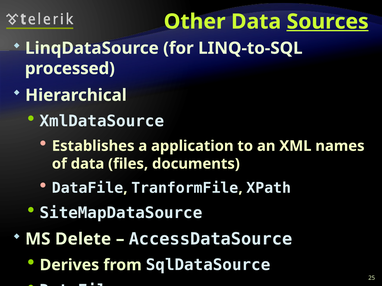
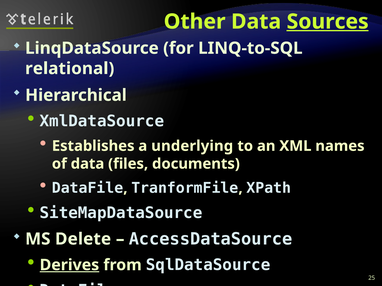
processed: processed -> relational
application: application -> underlying
Derives underline: none -> present
